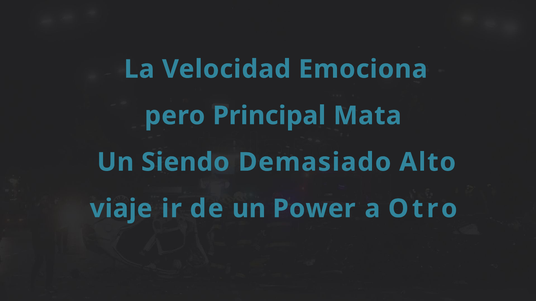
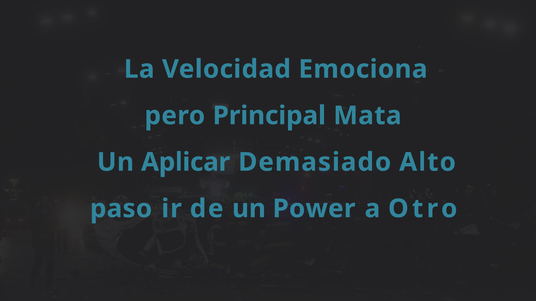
Siendo: Siendo -> Aplicar
viaje: viaje -> paso
